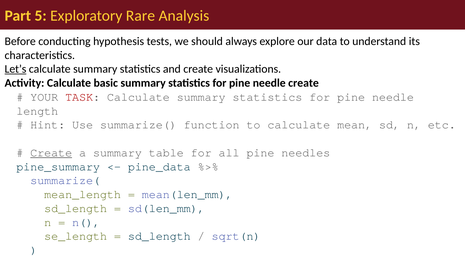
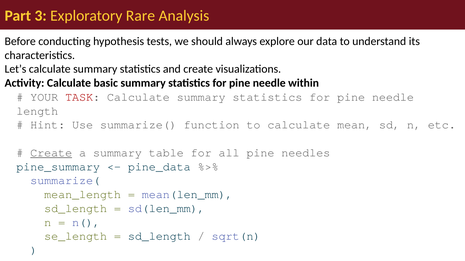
5: 5 -> 3
Let’s underline: present -> none
needle create: create -> within
